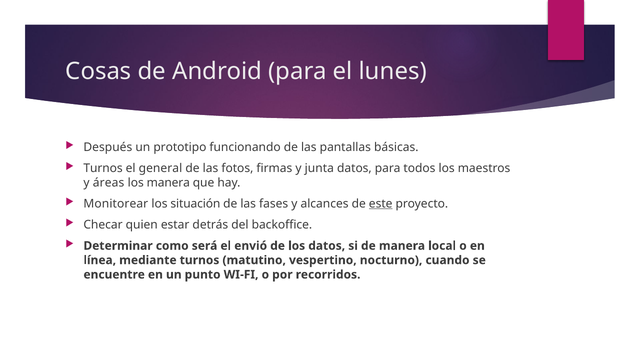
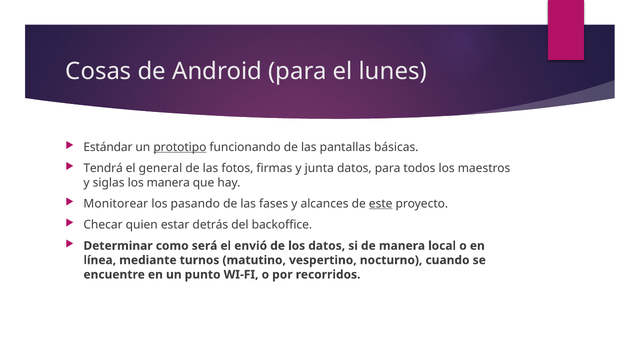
Después: Después -> Estándar
prototipo underline: none -> present
Turnos at (103, 168): Turnos -> Tendrá
áreas: áreas -> siglas
situación: situación -> pasando
